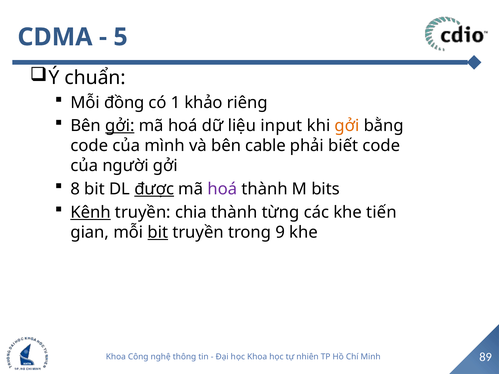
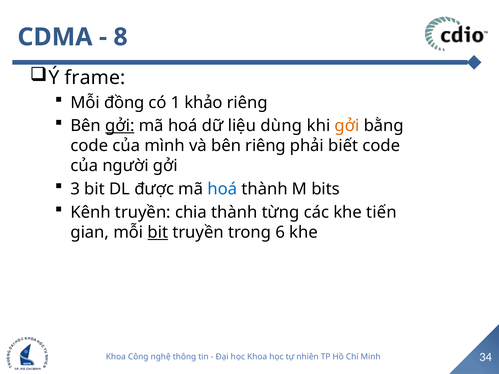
5: 5 -> 8
chuẩn: chuẩn -> frame
input: input -> dùng
bên cable: cable -> riêng
8: 8 -> 3
được underline: present -> none
hoá at (222, 189) colour: purple -> blue
Kênh underline: present -> none
9: 9 -> 6
89: 89 -> 34
